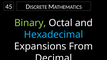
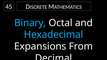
Binary colour: light green -> light blue
